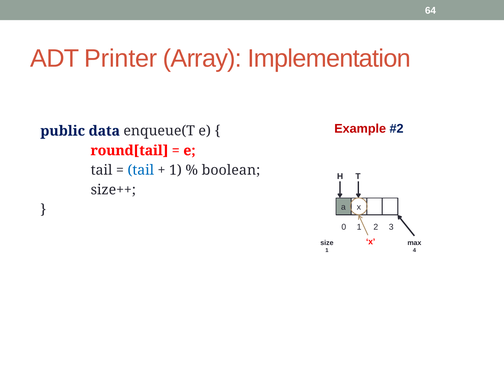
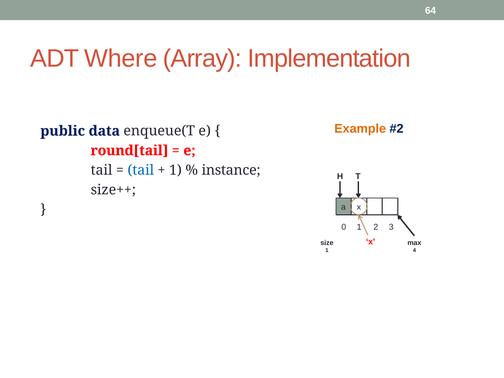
Printer: Printer -> Where
Example colour: red -> orange
boolean: boolean -> instance
